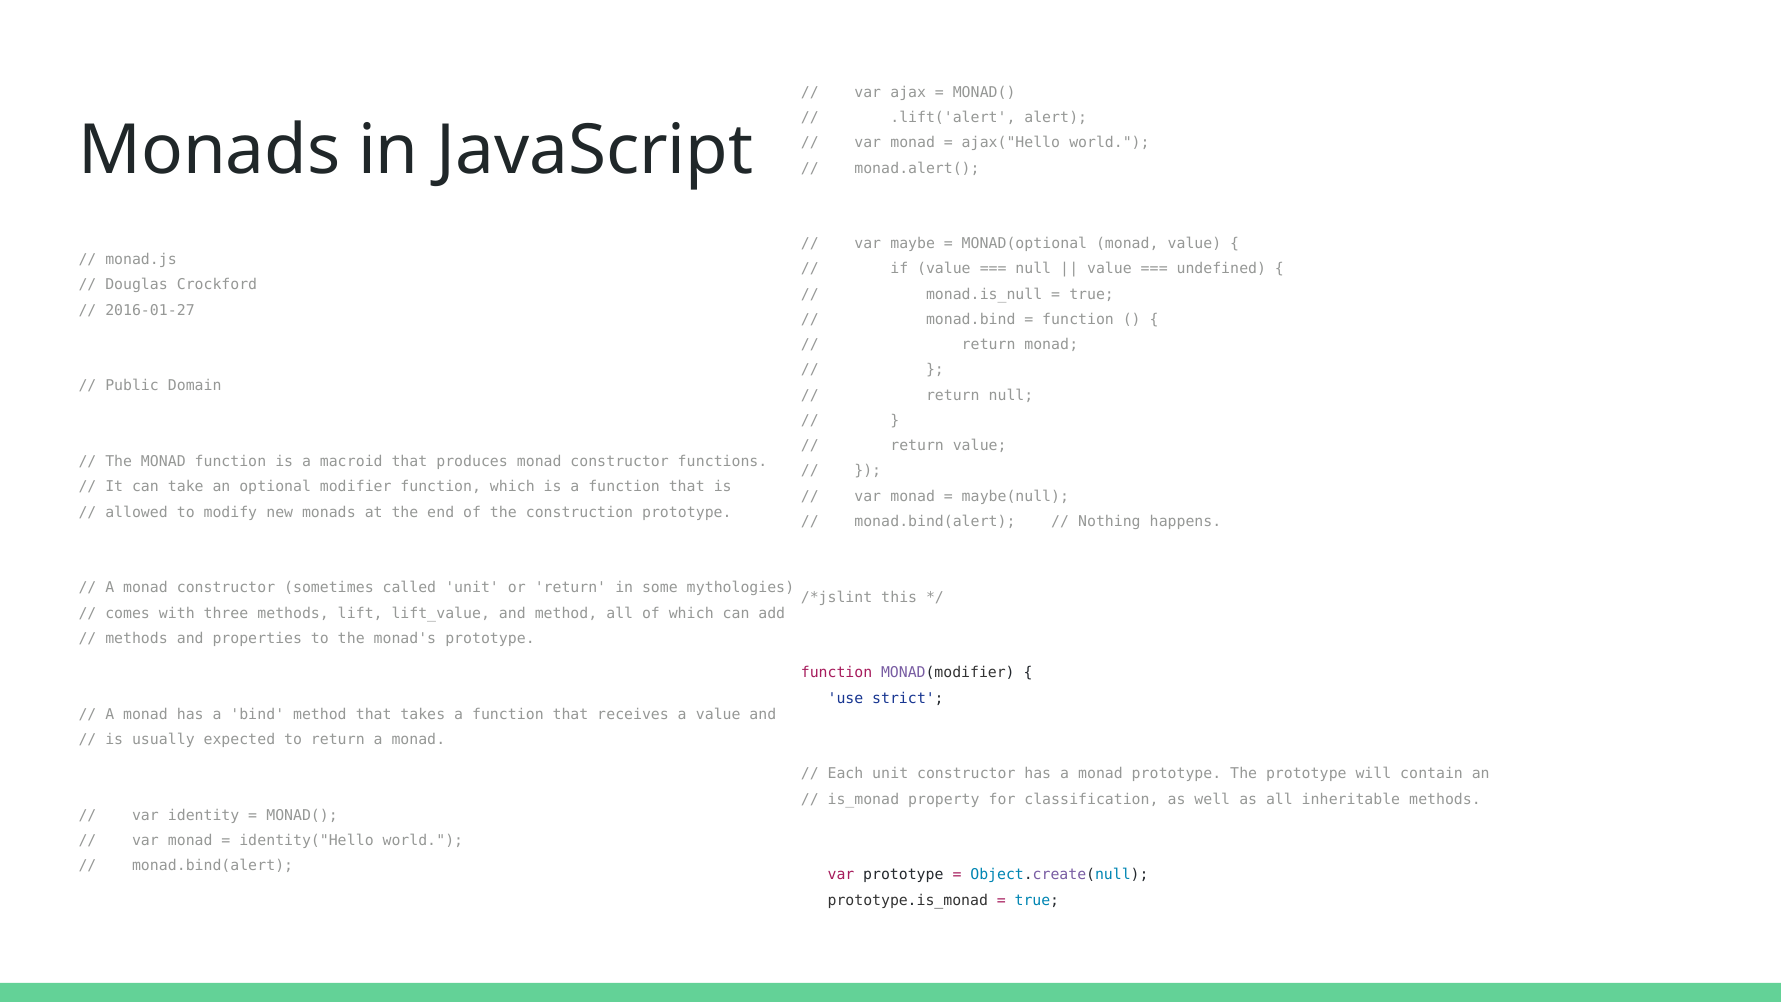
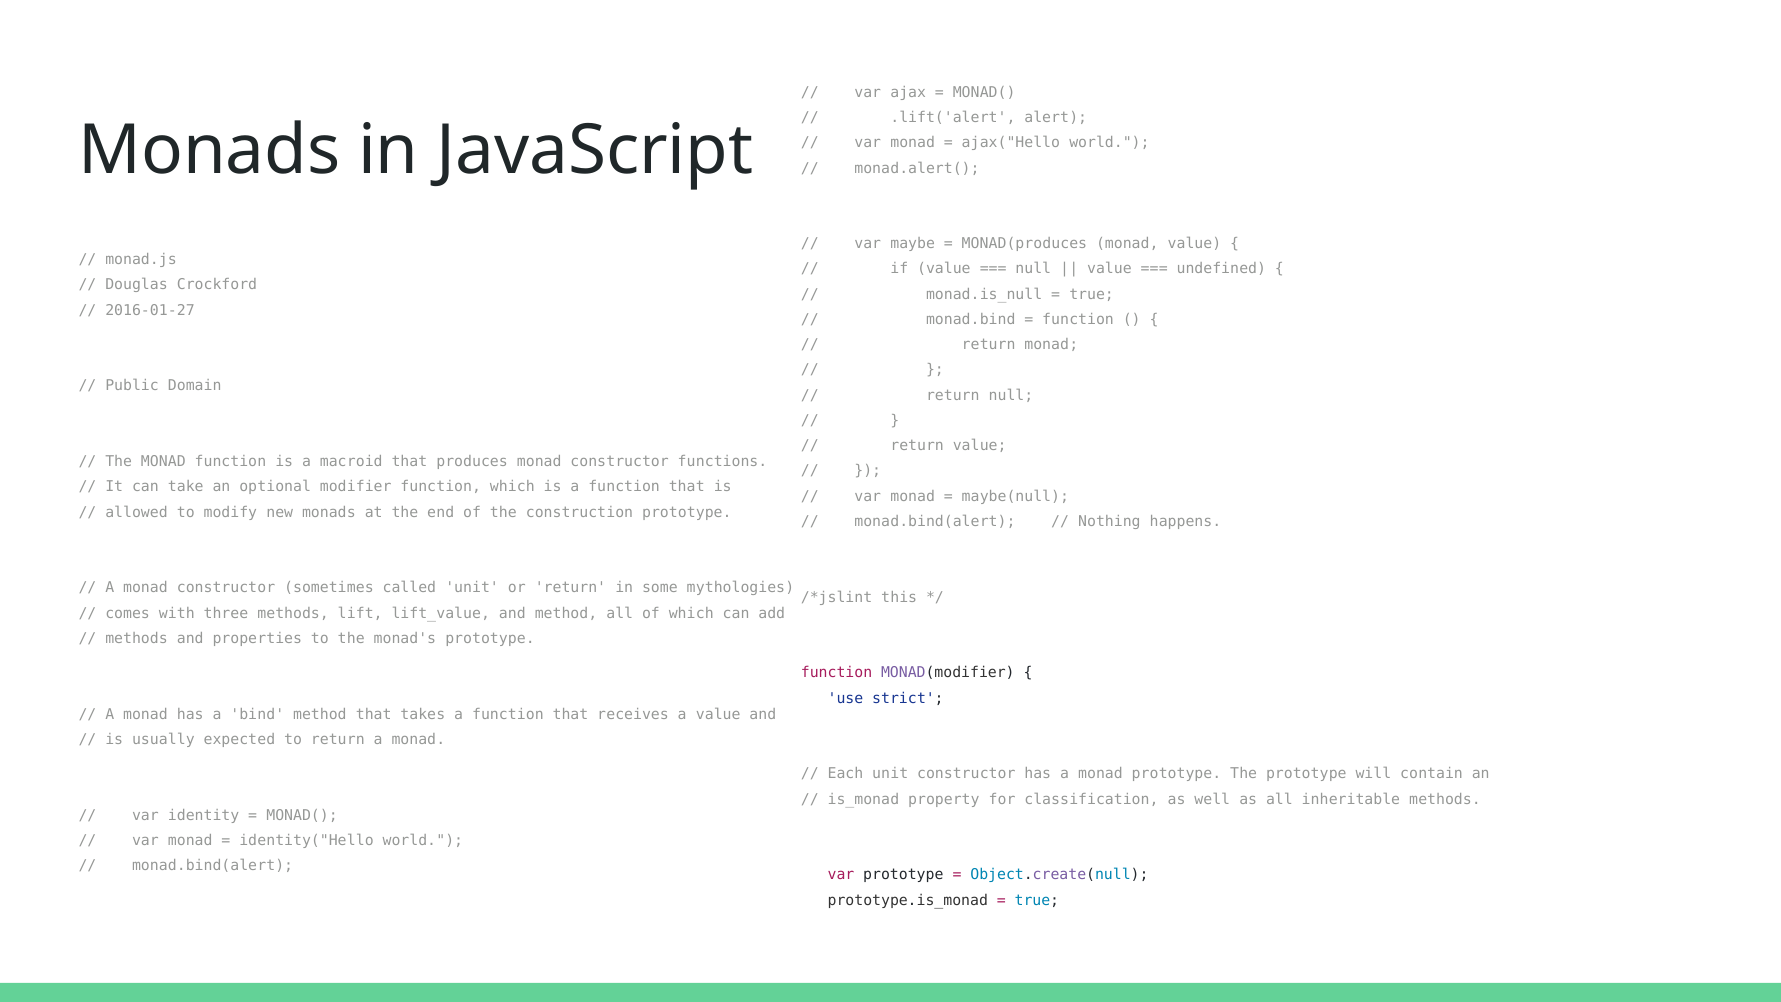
MONAD(optional: MONAD(optional -> MONAD(produces
